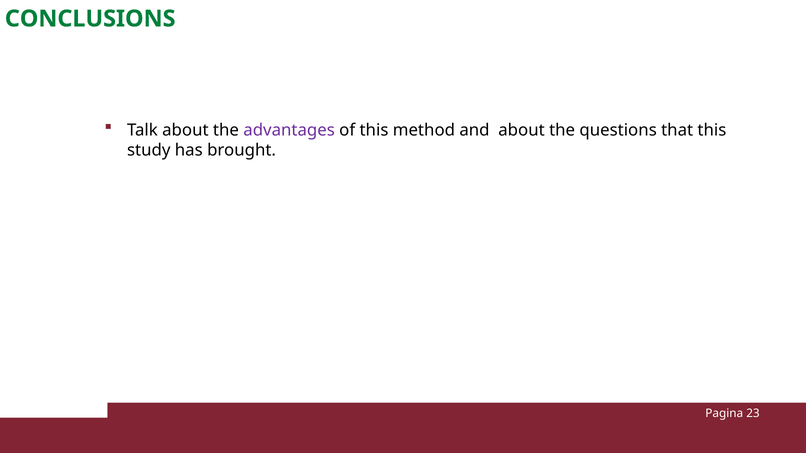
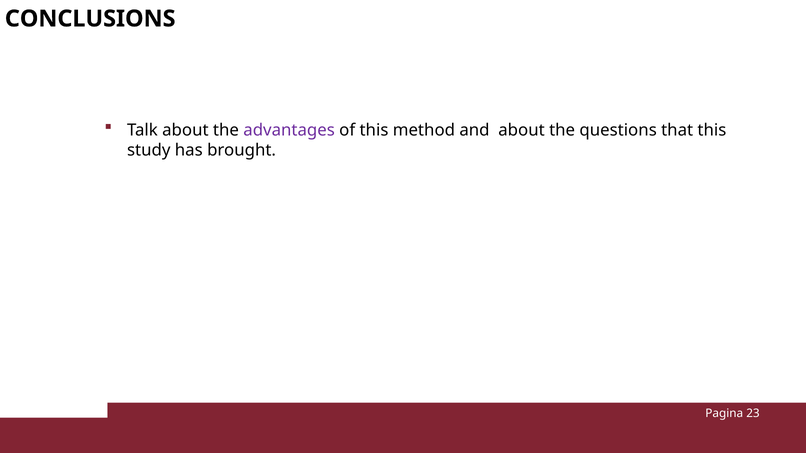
CONCLUSIONS colour: green -> black
